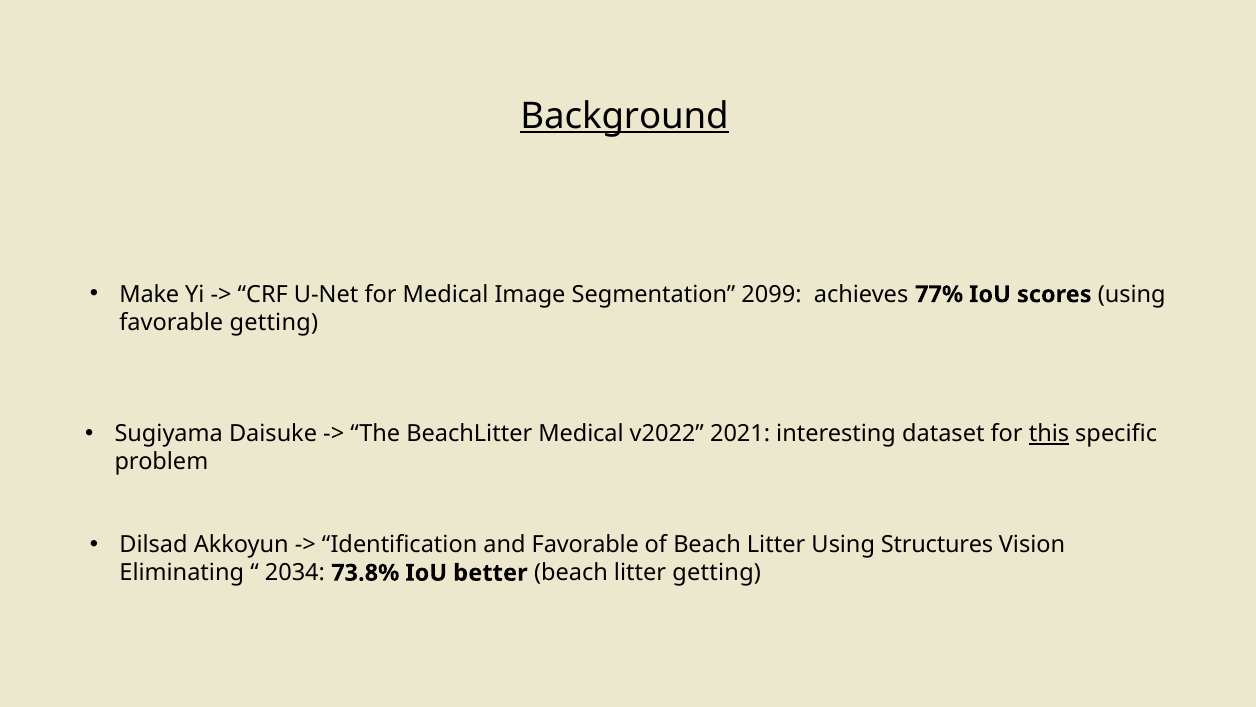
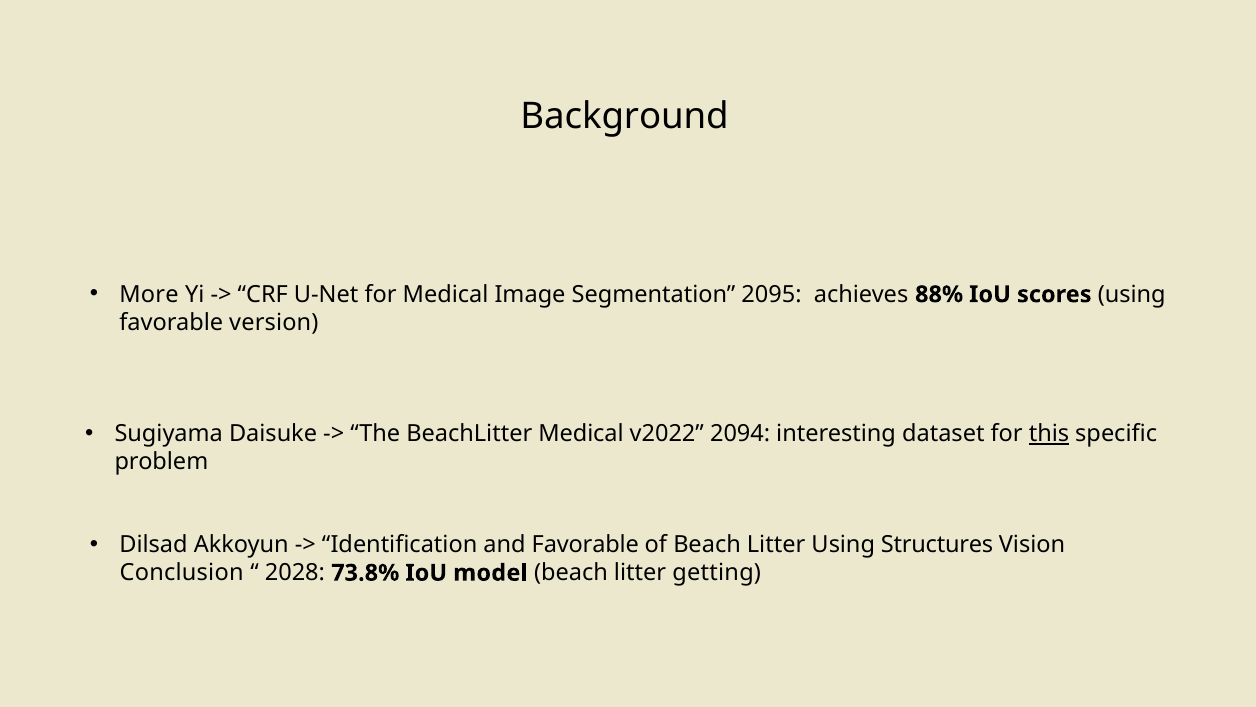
Background underline: present -> none
Make: Make -> More
2099: 2099 -> 2095
77%: 77% -> 88%
favorable getting: getting -> version
2021: 2021 -> 2094
Eliminating: Eliminating -> Conclusion
2034: 2034 -> 2028
better: better -> model
